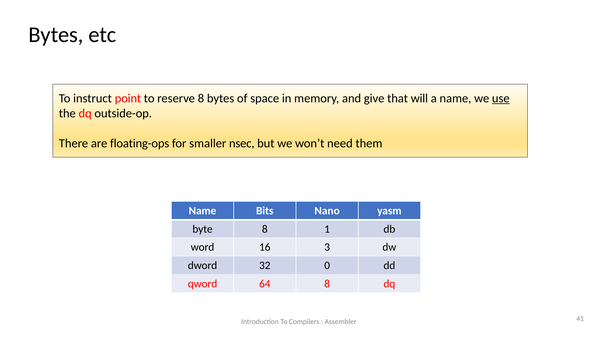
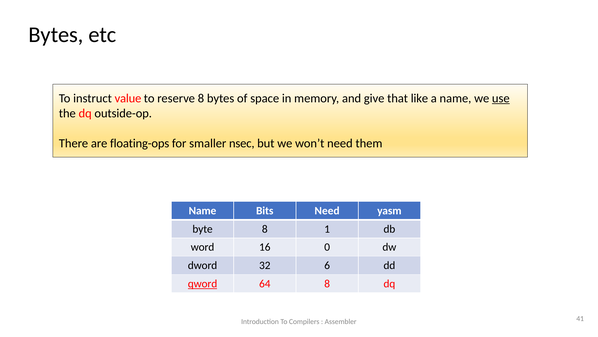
point: point -> value
will: will -> like
Bits Nano: Nano -> Need
3: 3 -> 0
0: 0 -> 6
qword underline: none -> present
